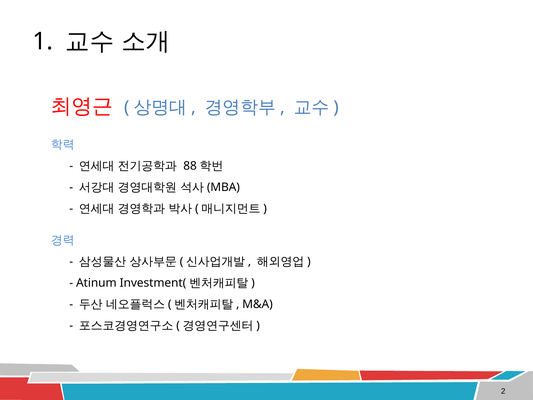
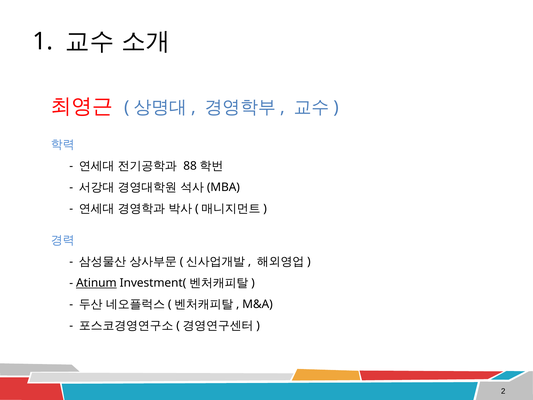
Atinum underline: none -> present
